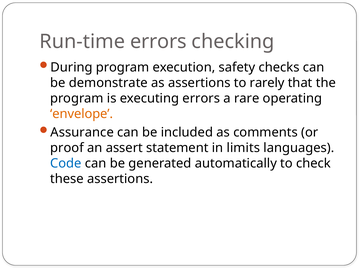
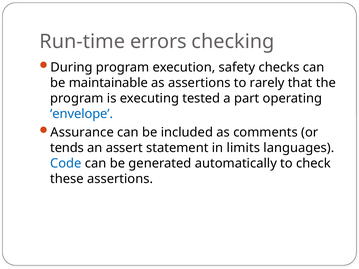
demonstrate: demonstrate -> maintainable
executing errors: errors -> tested
rare: rare -> part
envelope colour: orange -> blue
proof: proof -> tends
